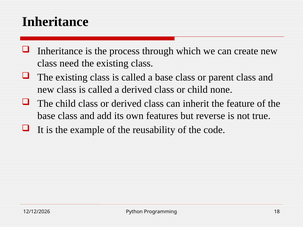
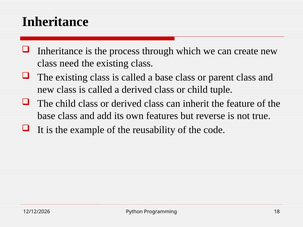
none: none -> tuple
